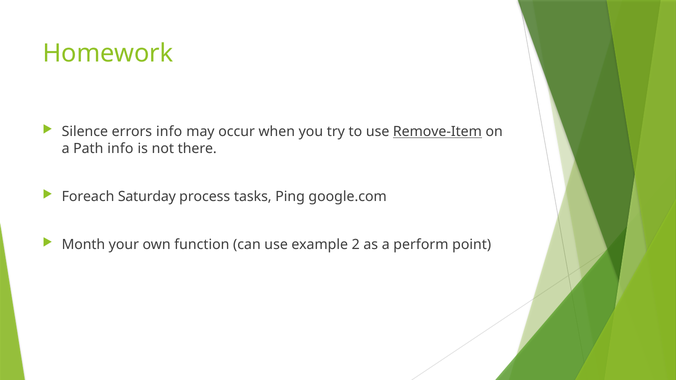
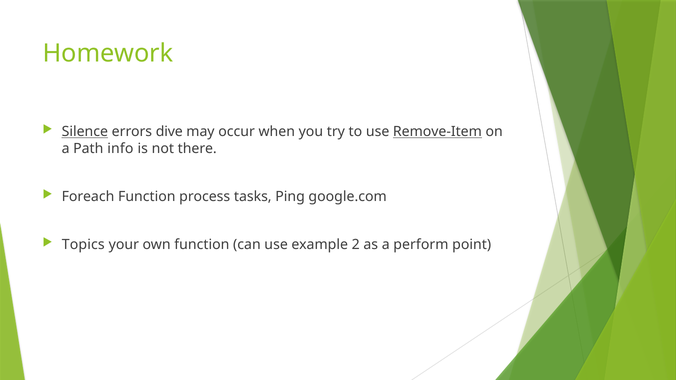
Silence underline: none -> present
errors info: info -> dive
Foreach Saturday: Saturday -> Function
Month: Month -> Topics
